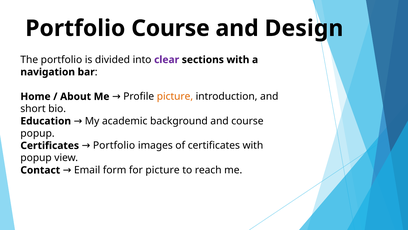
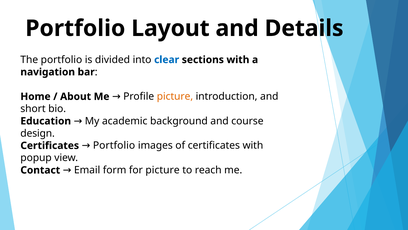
Portfolio Course: Course -> Layout
Design: Design -> Details
clear colour: purple -> blue
popup at (38, 133): popup -> design
